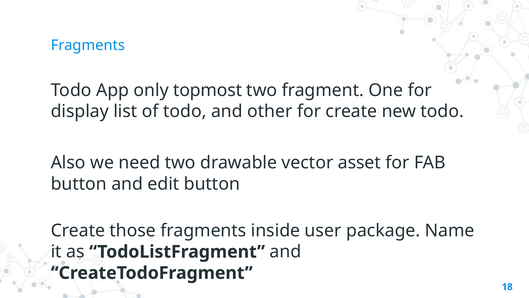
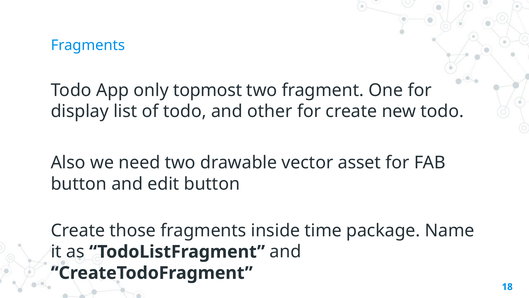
user: user -> time
